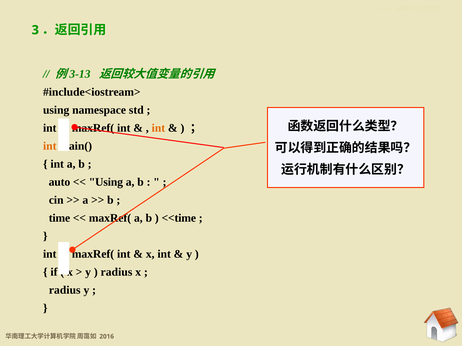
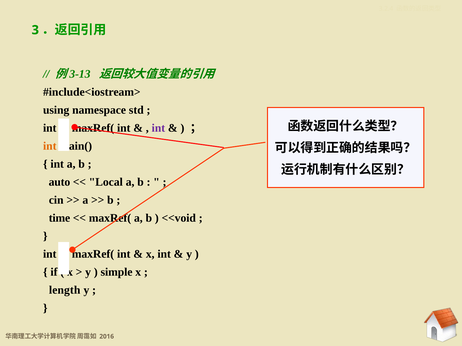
int at (158, 128) colour: orange -> purple
Using at (106, 182): Using -> Local
<<time: <<time -> <<void
radius at (116, 272): radius -> simple
radius at (65, 290): radius -> length
